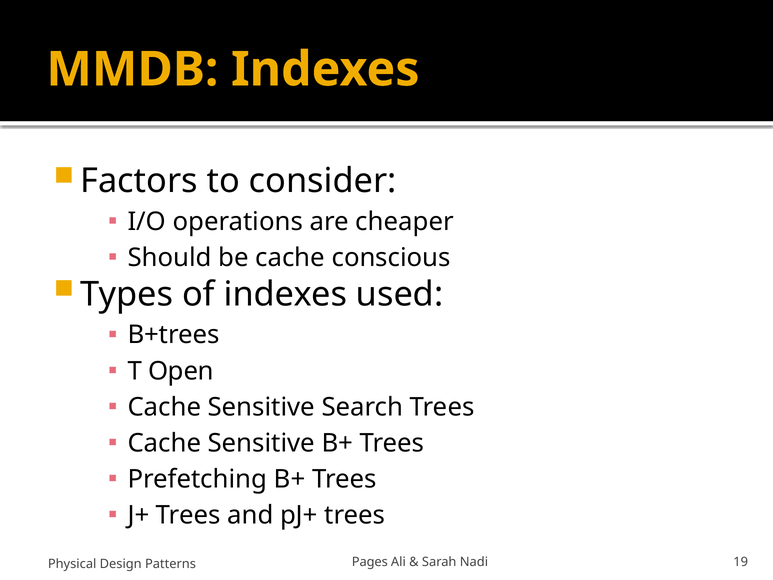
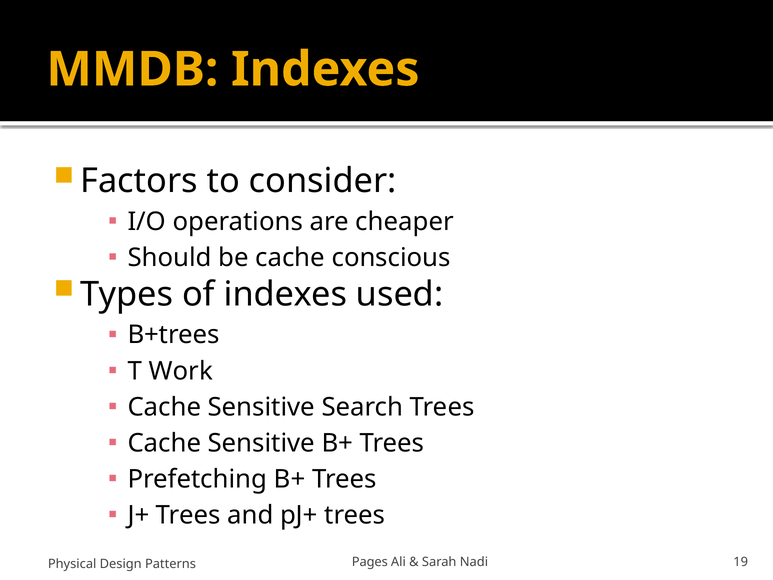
Open: Open -> Work
